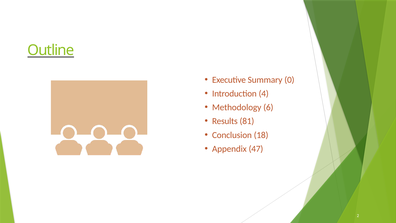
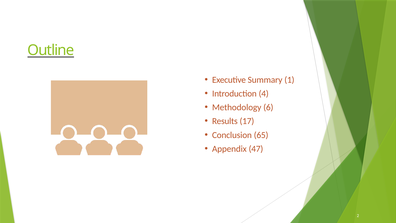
0: 0 -> 1
81: 81 -> 17
18: 18 -> 65
